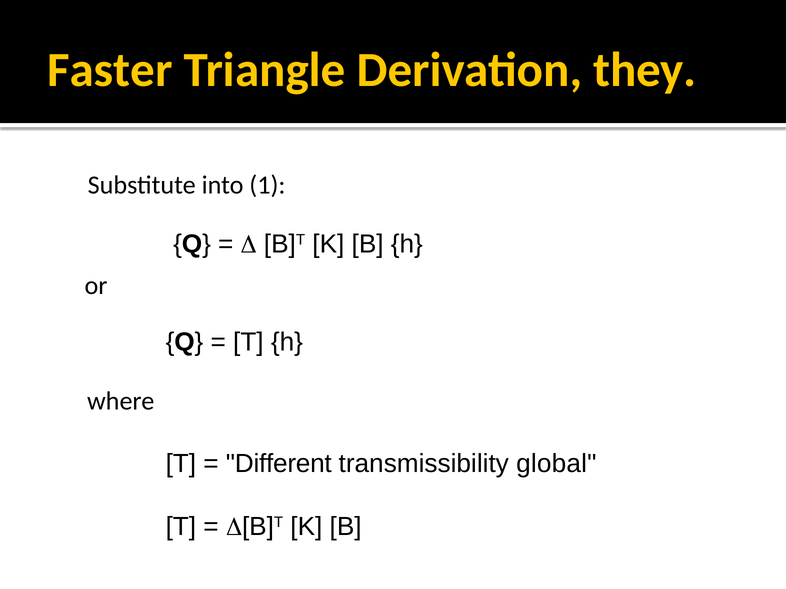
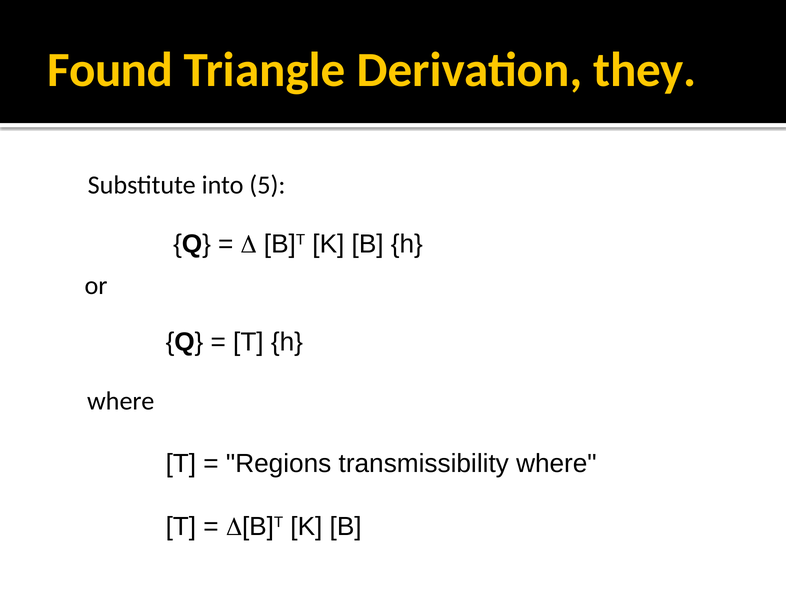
Faster: Faster -> Found
1: 1 -> 5
Different: Different -> Regions
transmissibility global: global -> where
